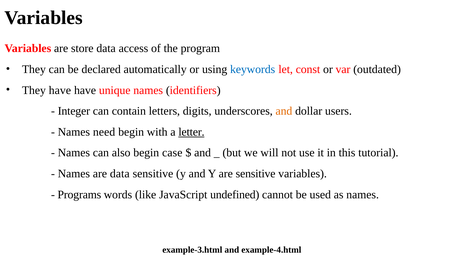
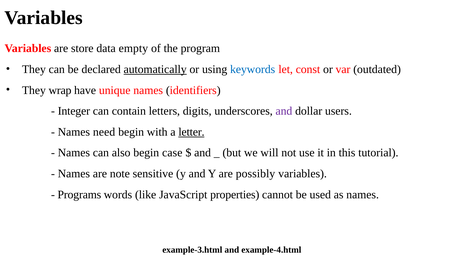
access: access -> empty
automatically underline: none -> present
They have: have -> wrap
and at (284, 111) colour: orange -> purple
are data: data -> note
are sensitive: sensitive -> possibly
undefined: undefined -> properties
